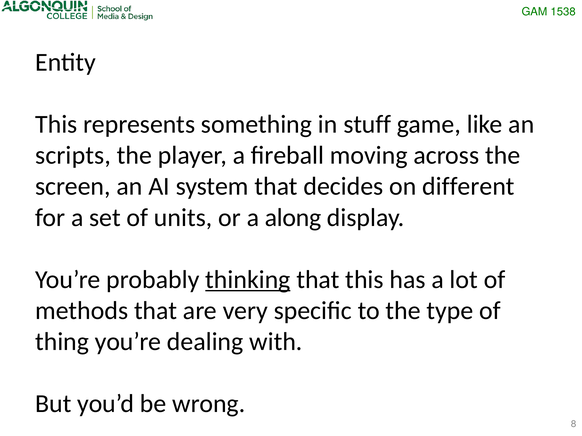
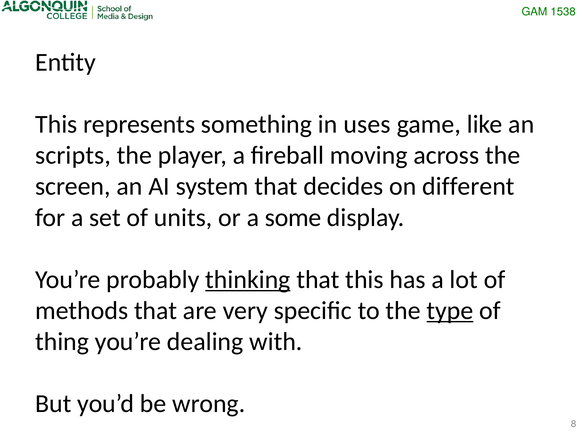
stuff: stuff -> uses
along: along -> some
type underline: none -> present
